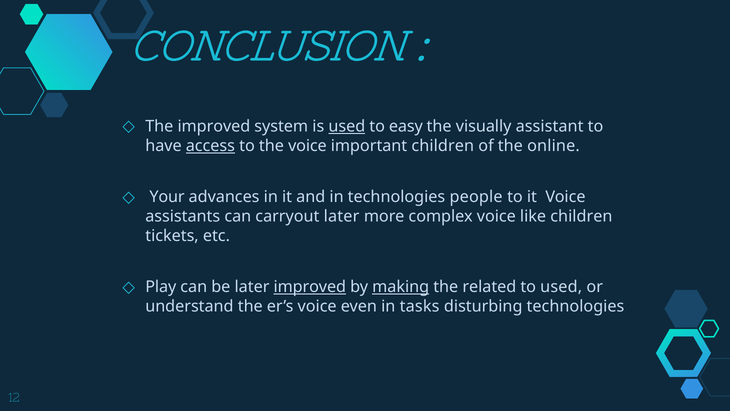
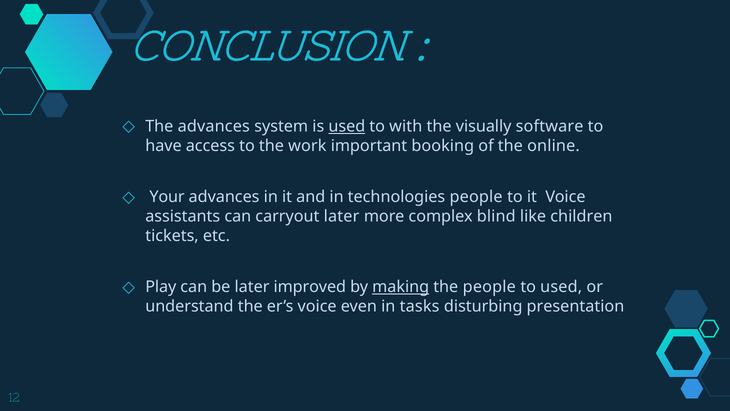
The improved: improved -> advances
easy: easy -> with
assistant: assistant -> software
access underline: present -> none
the voice: voice -> work
important children: children -> booking
complex voice: voice -> blind
improved at (310, 287) underline: present -> none
the related: related -> people
disturbing technologies: technologies -> presentation
